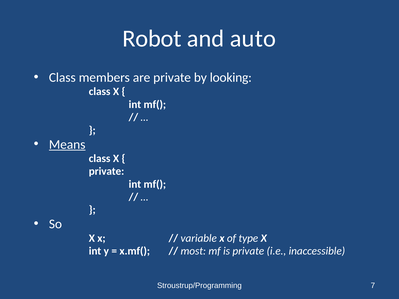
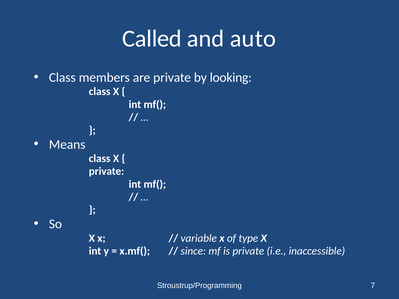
Robot: Robot -> Called
Means underline: present -> none
most: most -> since
